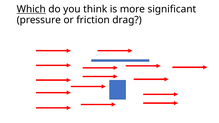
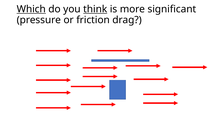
think underline: none -> present
